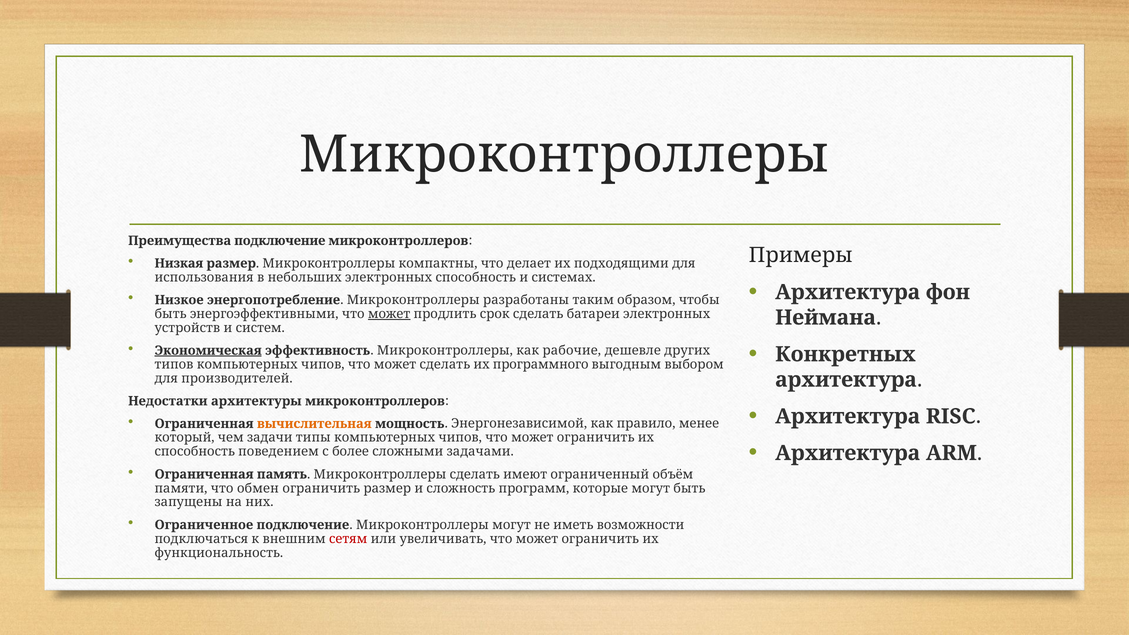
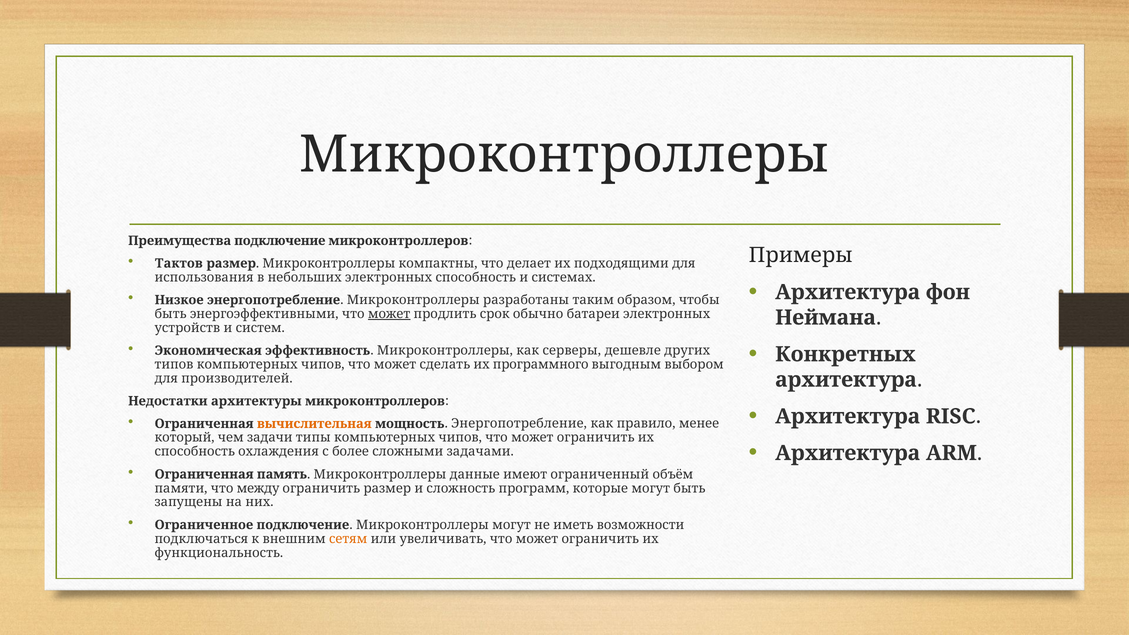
Низкая: Низкая -> Тактов
срок сделать: сделать -> обычно
Экономическая underline: present -> none
рабочие: рабочие -> серверы
мощность Энергонезависимой: Энергонезависимой -> Энергопотребление
поведением: поведением -> охлаждения
Микроконтроллеры сделать: сделать -> данные
обмен: обмен -> между
сетям colour: red -> orange
